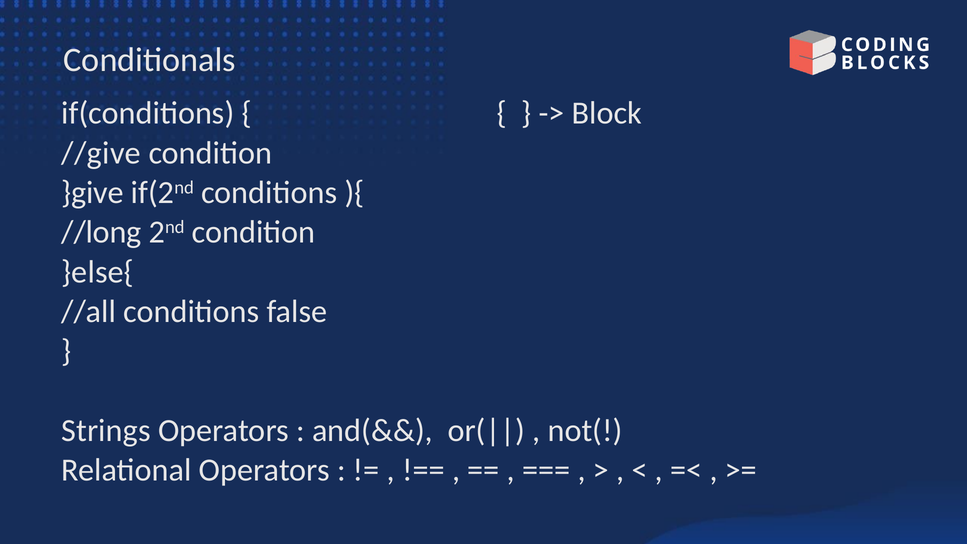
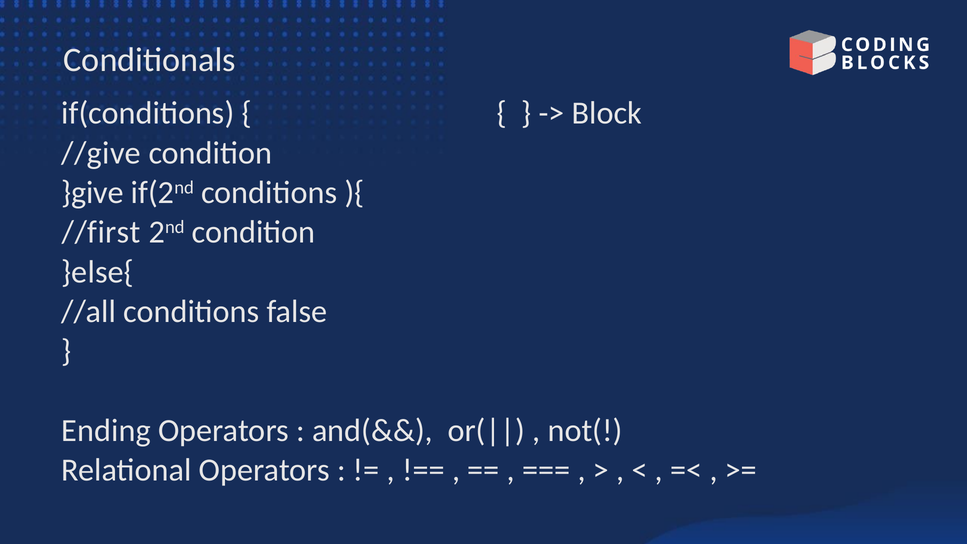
//long: //long -> //first
Strings: Strings -> Ending
